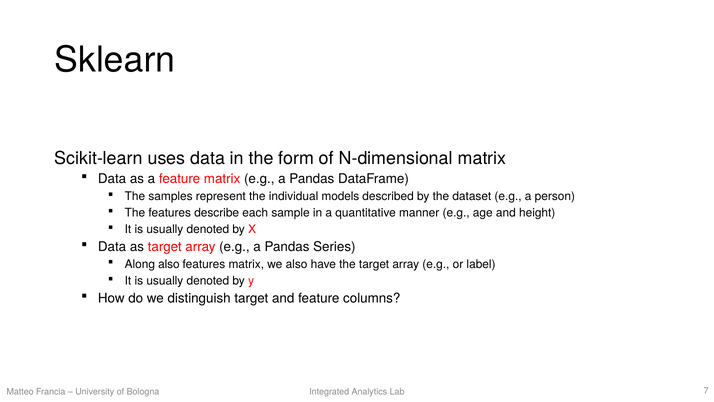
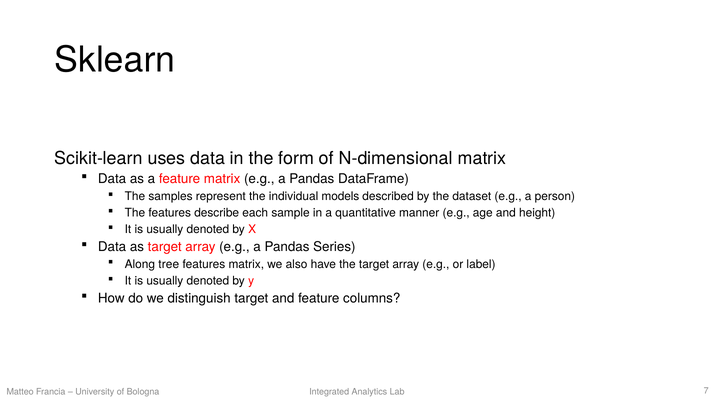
Along also: also -> tree
